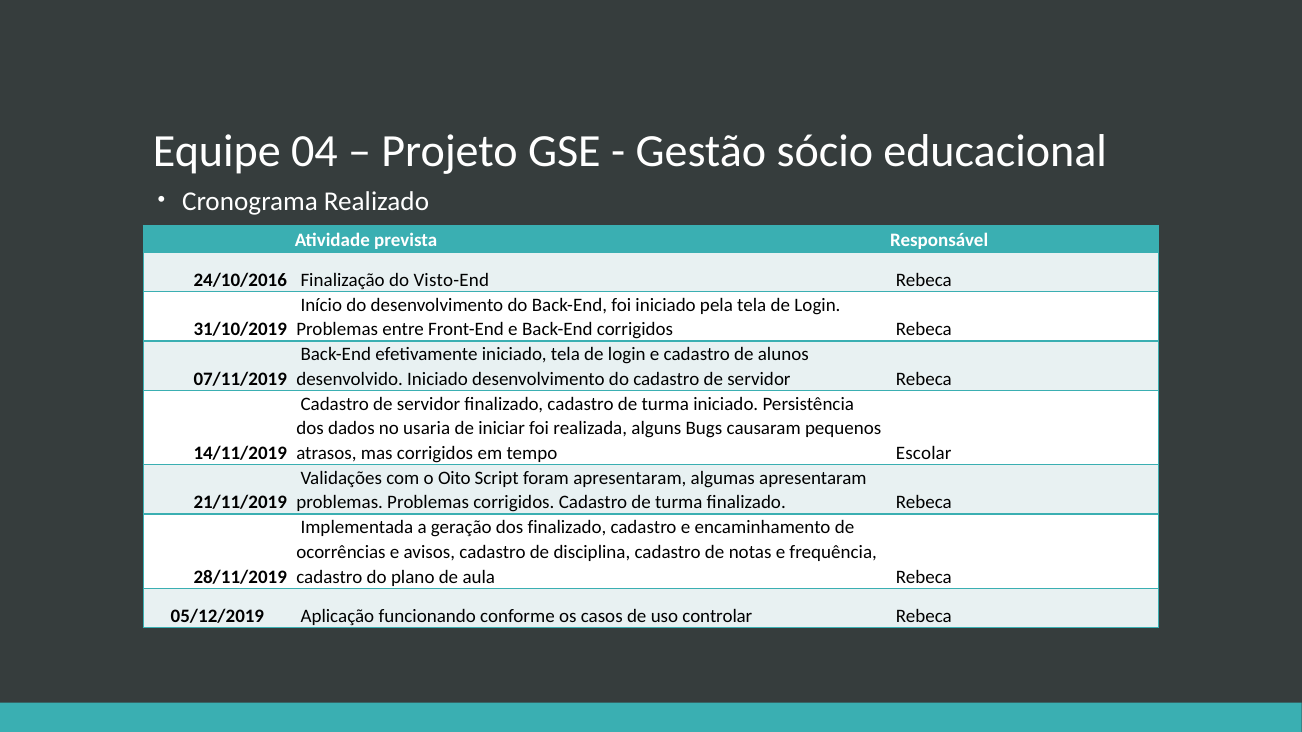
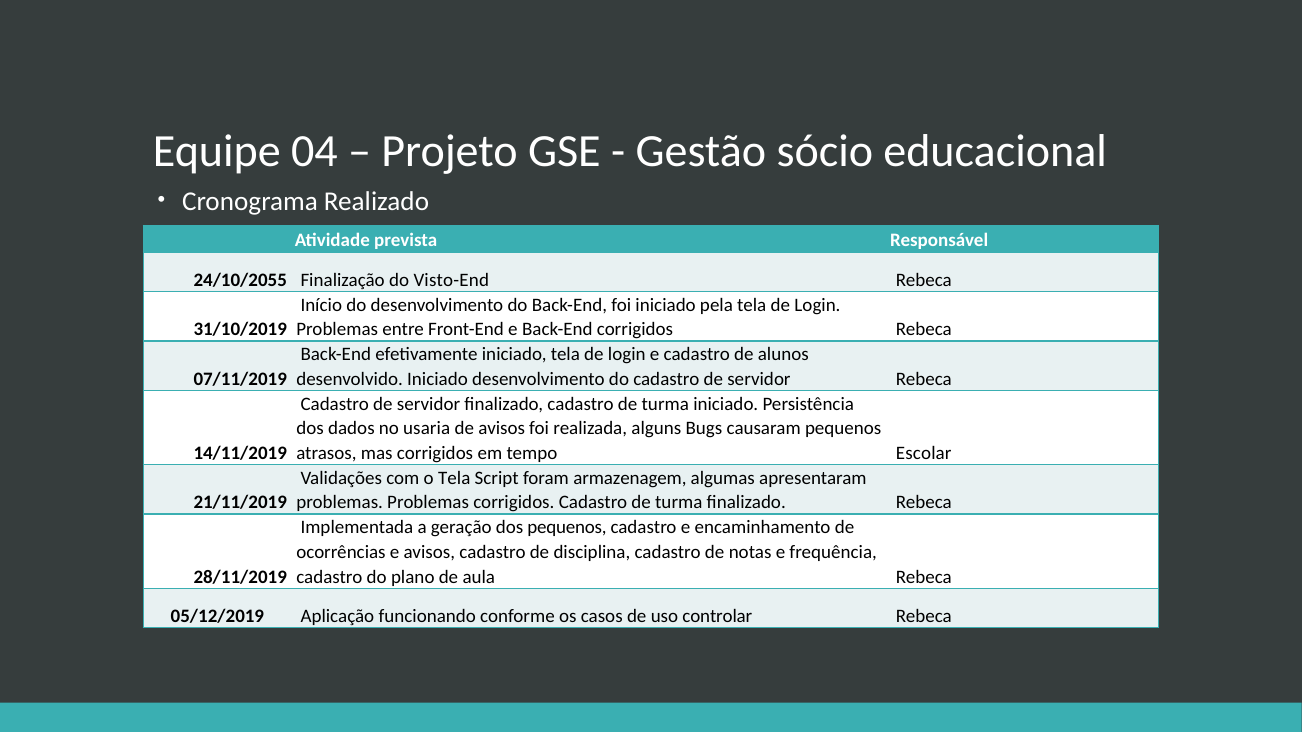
24/10/2016: 24/10/2016 -> 24/10/2055
de iniciar: iniciar -> avisos
o Oito: Oito -> Tela
foram apresentaram: apresentaram -> armazenagem
dos finalizado: finalizado -> pequenos
